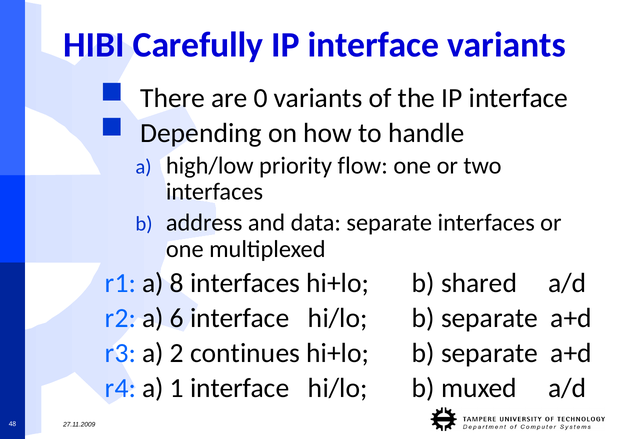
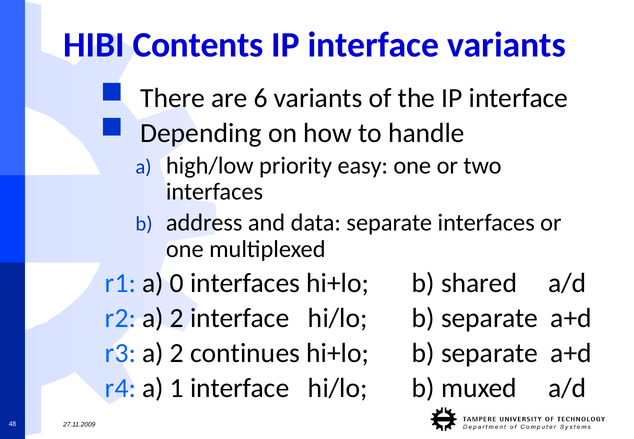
Carefully: Carefully -> Contents
0: 0 -> 6
flow: flow -> easy
8: 8 -> 0
r2 a 6: 6 -> 2
